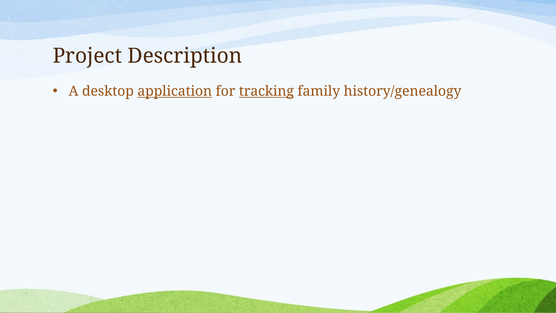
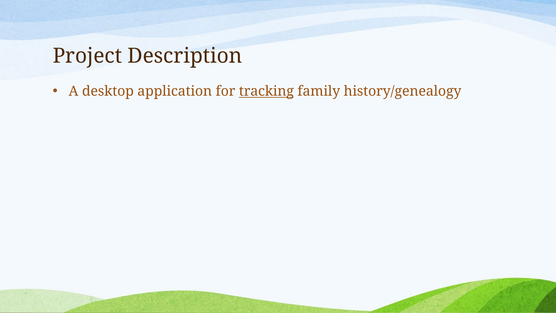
application underline: present -> none
